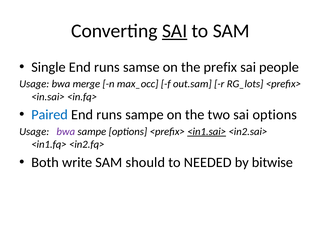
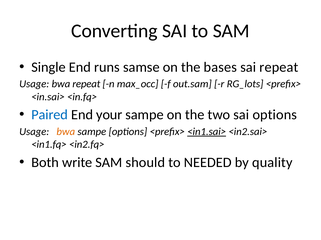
SAI at (175, 31) underline: present -> none
prefix: prefix -> bases
sai people: people -> repeat
bwa merge: merge -> repeat
runs at (109, 115): runs -> your
bwa at (66, 132) colour: purple -> orange
bitwise: bitwise -> quality
